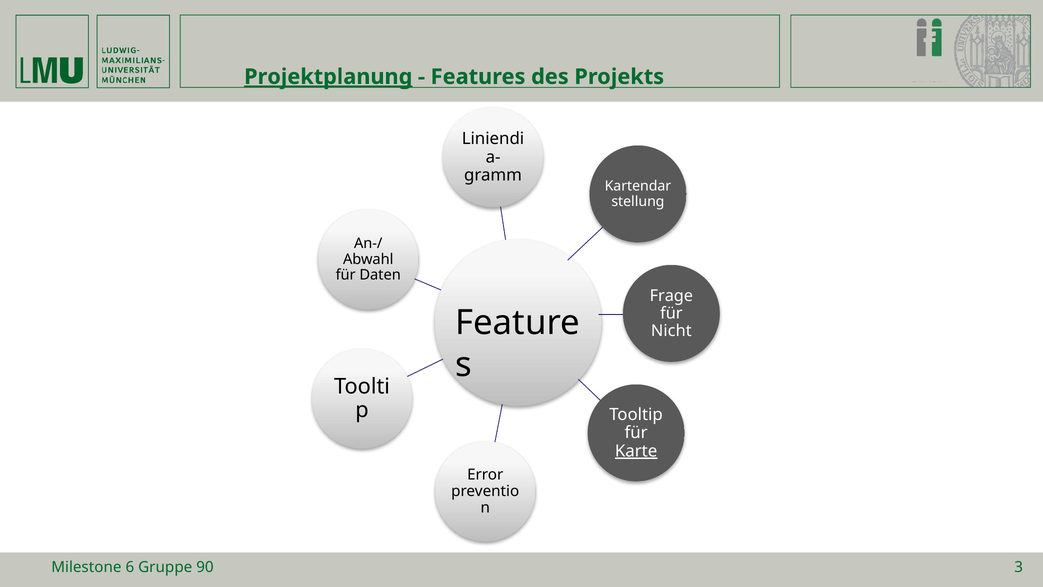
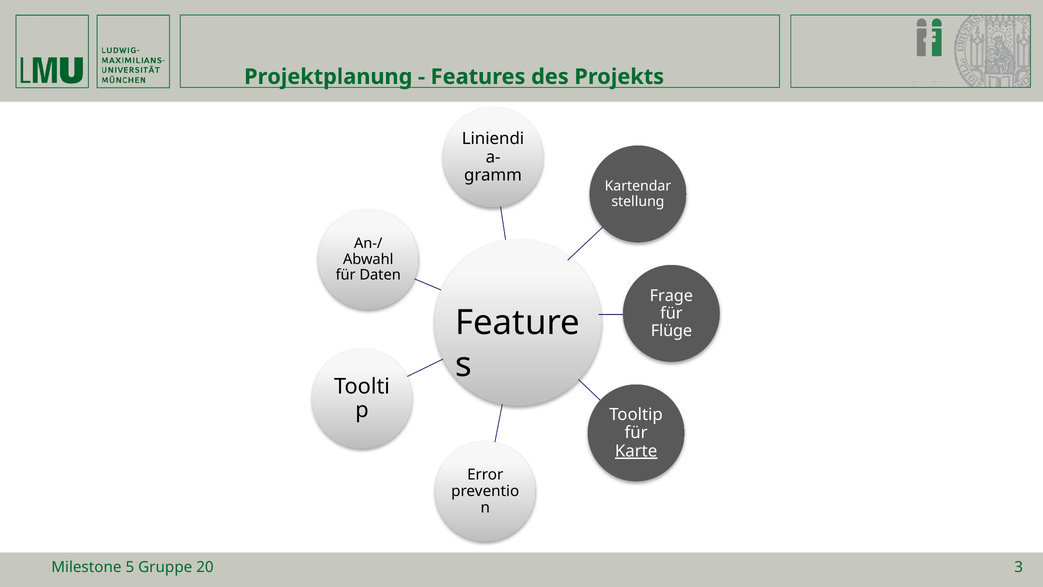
Projektplanung underline: present -> none
Nicht: Nicht -> Flüge
6: 6 -> 5
90: 90 -> 20
